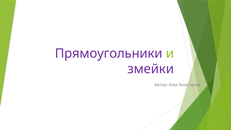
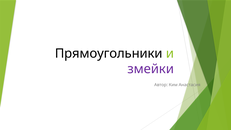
Прямоугольники colour: purple -> black
